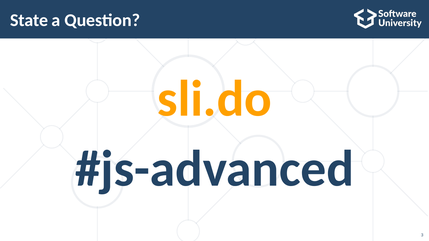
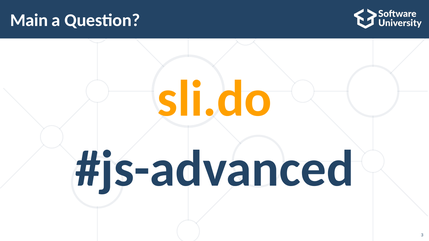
State: State -> Main
